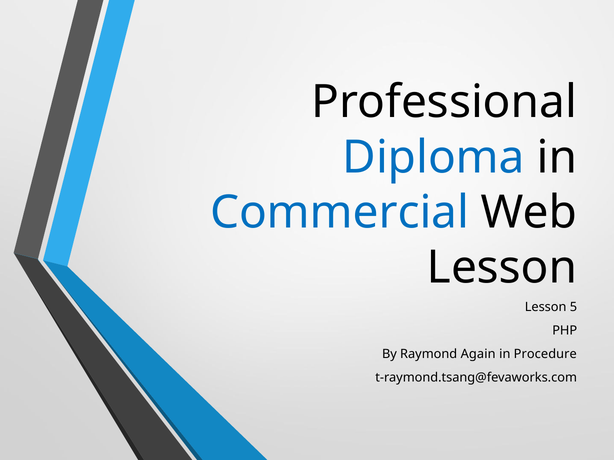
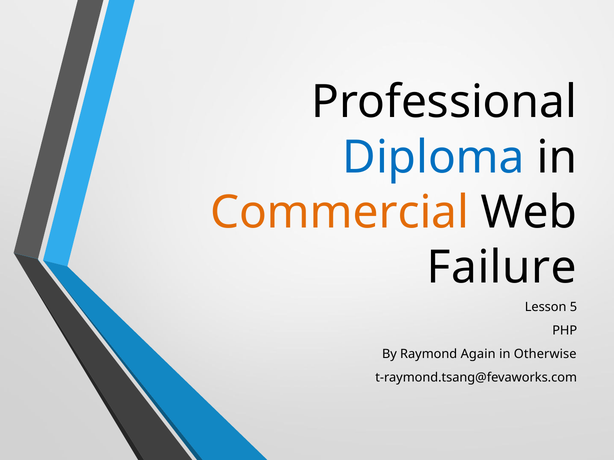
Commercial colour: blue -> orange
Lesson at (502, 268): Lesson -> Failure
Procedure: Procedure -> Otherwise
